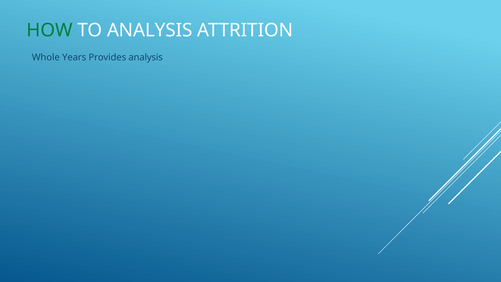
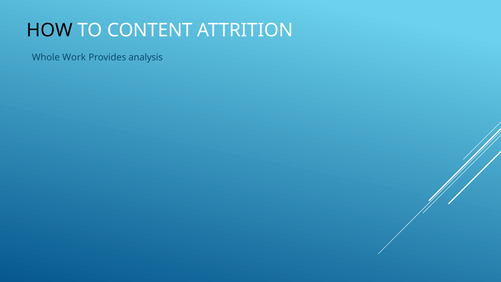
HOW colour: green -> black
TO ANALYSIS: ANALYSIS -> CONTENT
Years: Years -> Work
